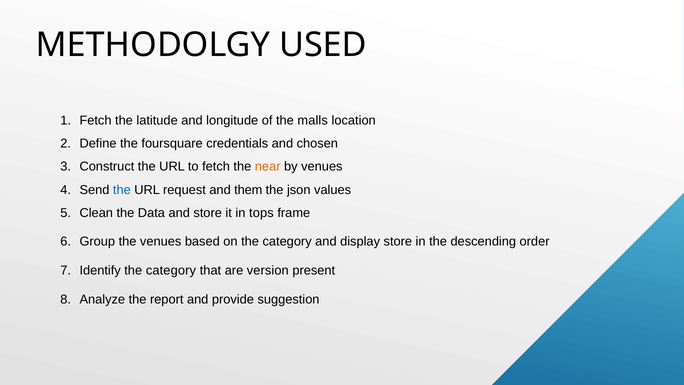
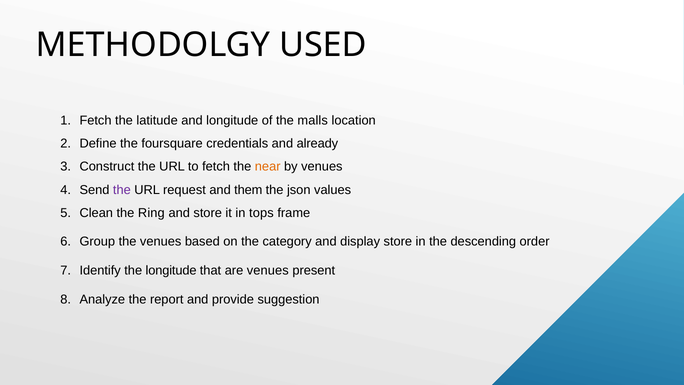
chosen: chosen -> already
the at (122, 190) colour: blue -> purple
Data: Data -> Ring
Identify the category: category -> longitude
are version: version -> venues
